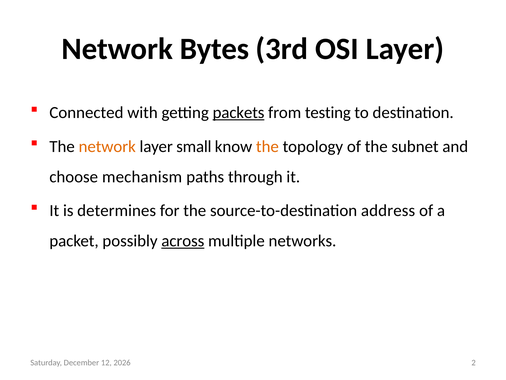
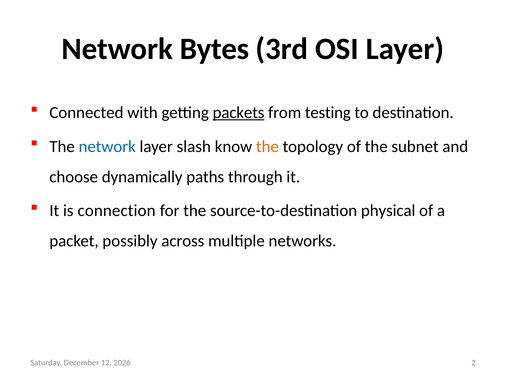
network at (107, 146) colour: orange -> blue
small: small -> slash
mechanism: mechanism -> dynamically
determines: determines -> connection
address: address -> physical
across underline: present -> none
